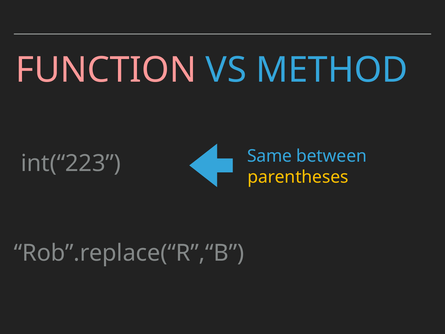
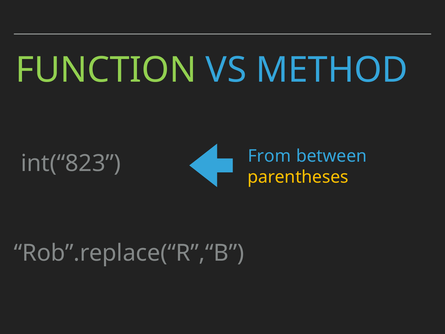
FUNCTION colour: pink -> light green
Same: Same -> From
int(“223: int(“223 -> int(“823
